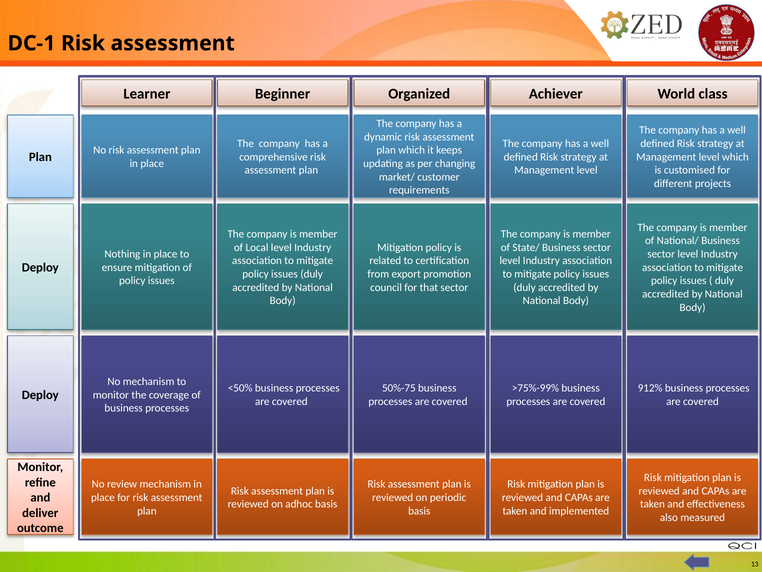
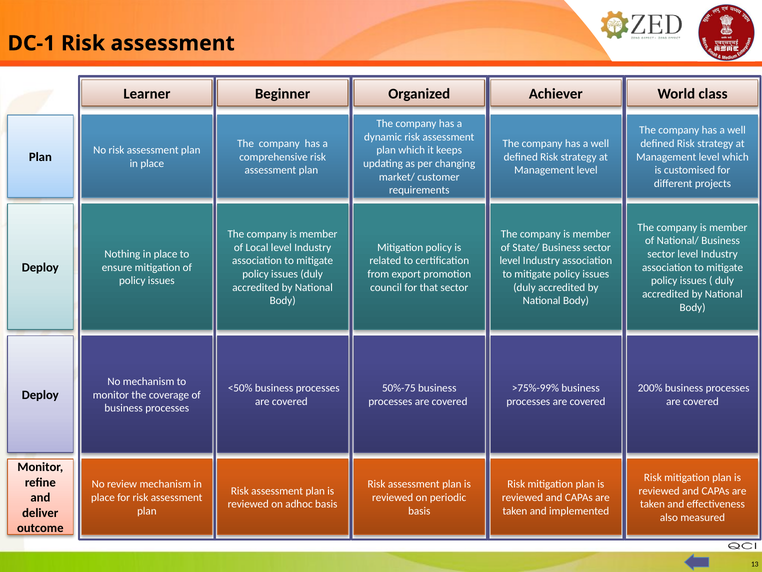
912%: 912% -> 200%
